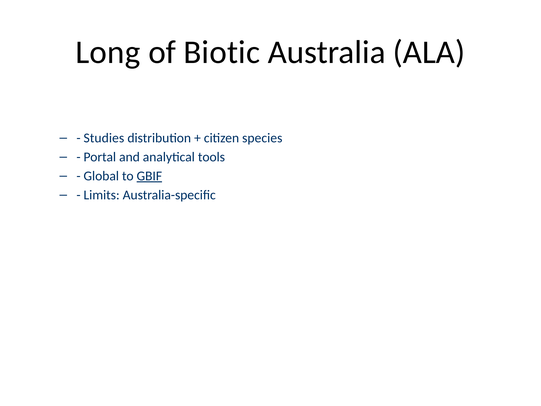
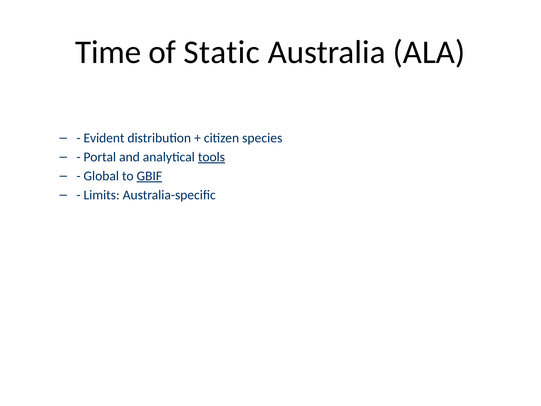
Long: Long -> Time
Biotic: Biotic -> Static
Studies: Studies -> Evident
tools underline: none -> present
